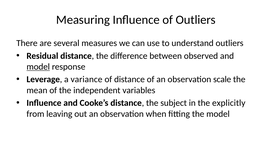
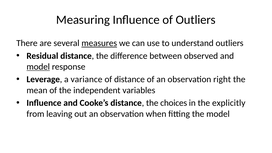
measures underline: none -> present
scale: scale -> right
subject: subject -> choices
